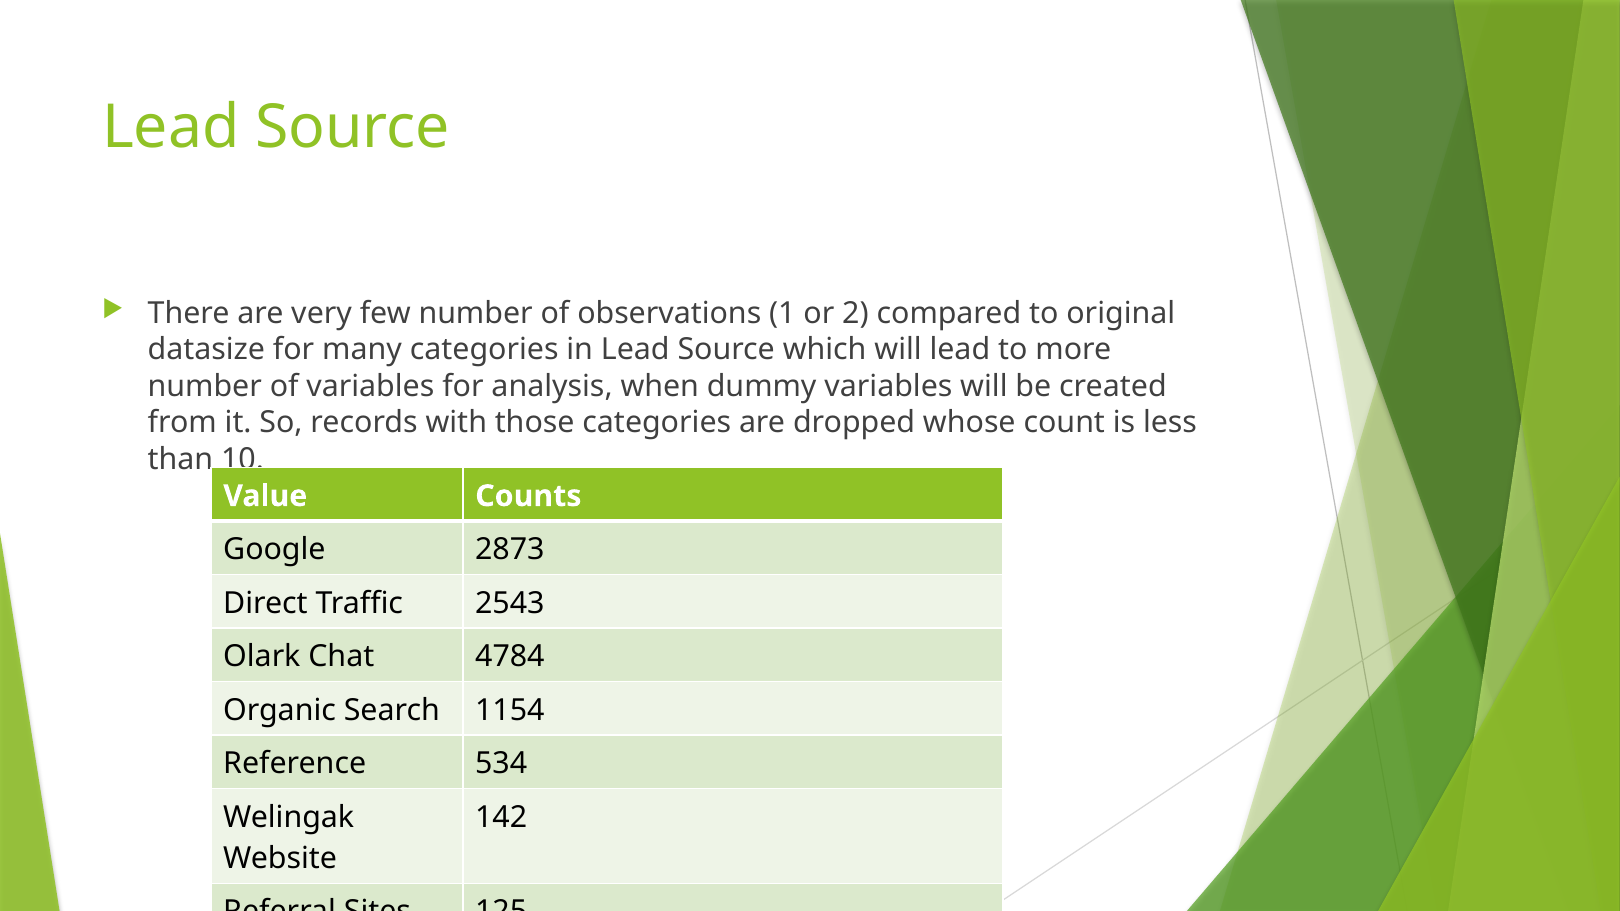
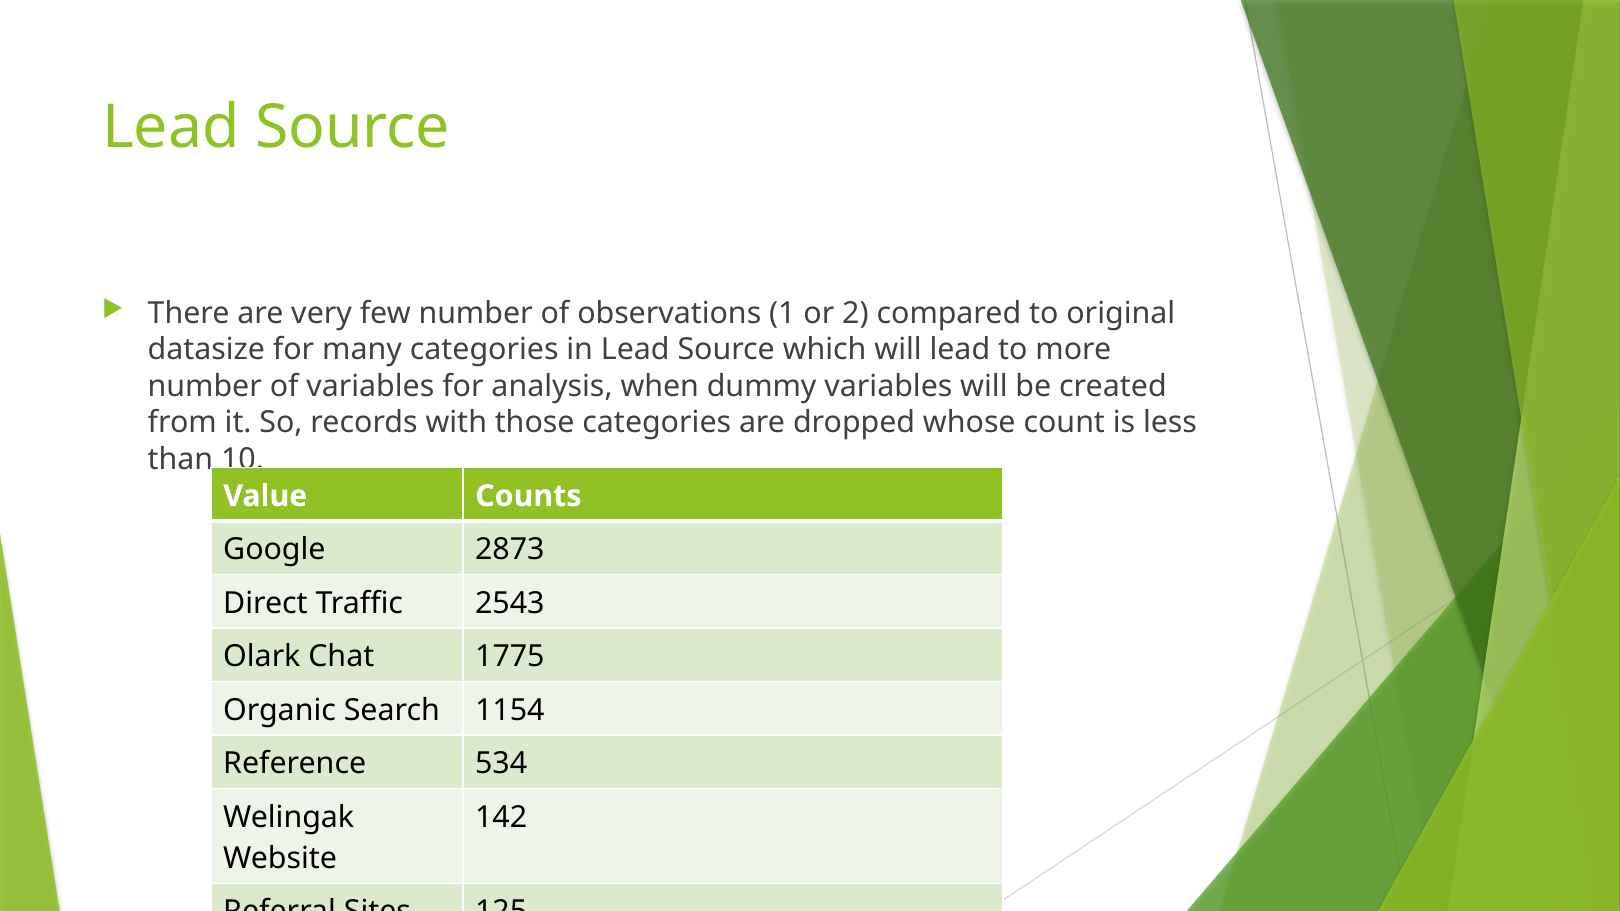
4784: 4784 -> 1775
